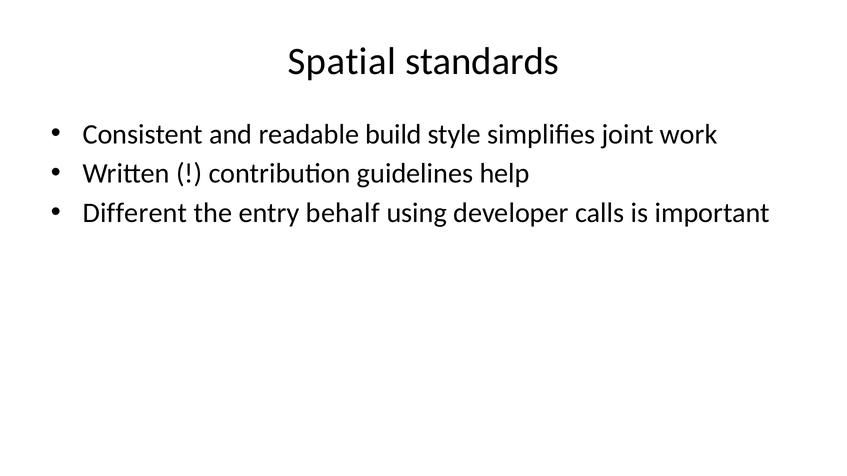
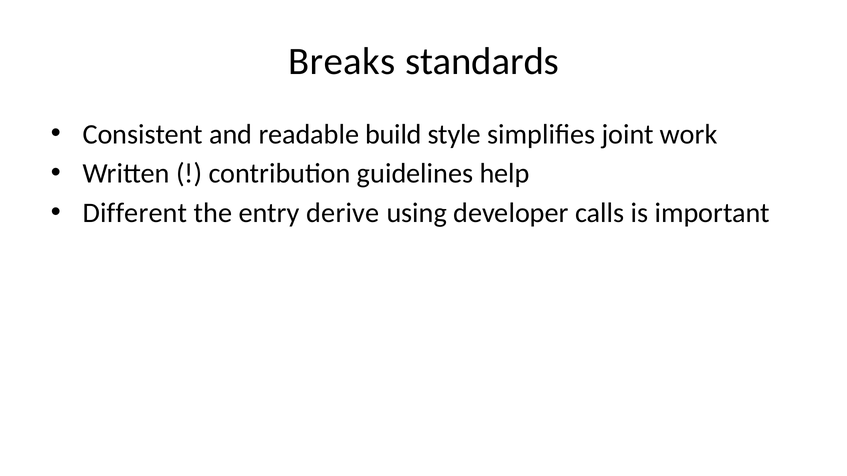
Spatial: Spatial -> Breaks
behalf: behalf -> derive
